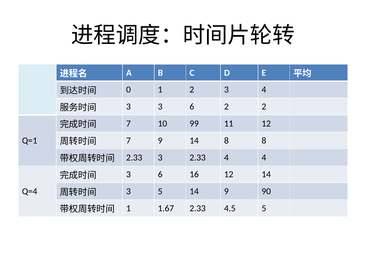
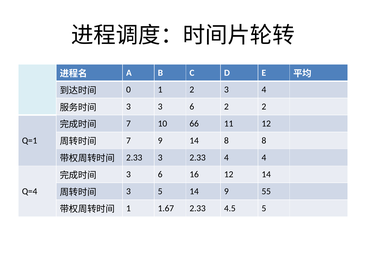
99: 99 -> 66
90: 90 -> 55
